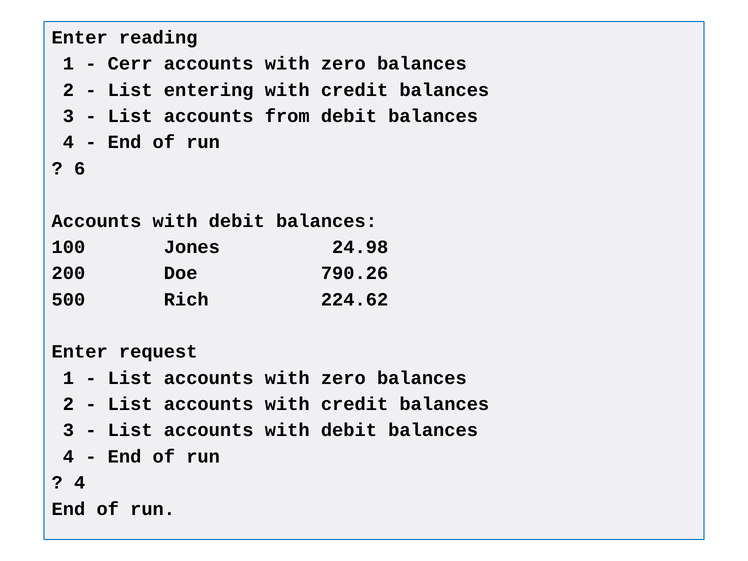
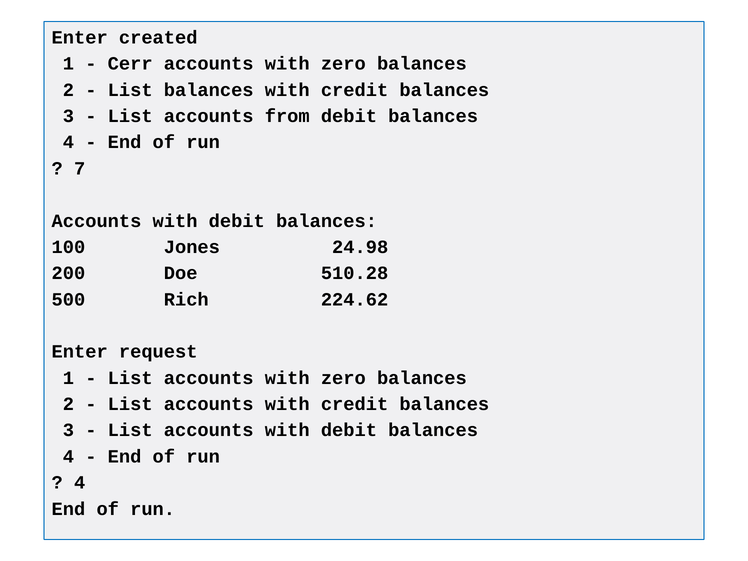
reading: reading -> created
List entering: entering -> balances
6: 6 -> 7
790.26: 790.26 -> 510.28
